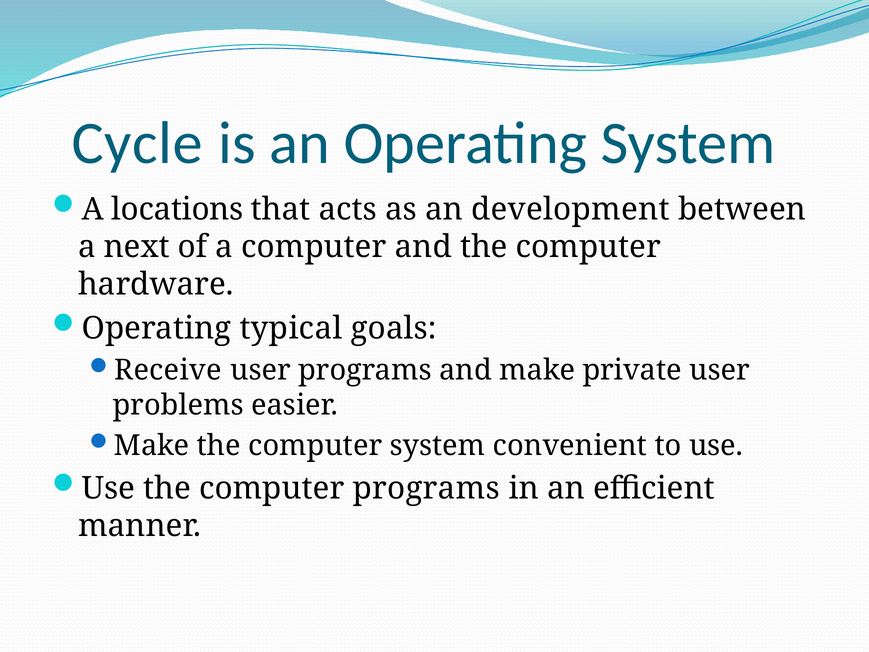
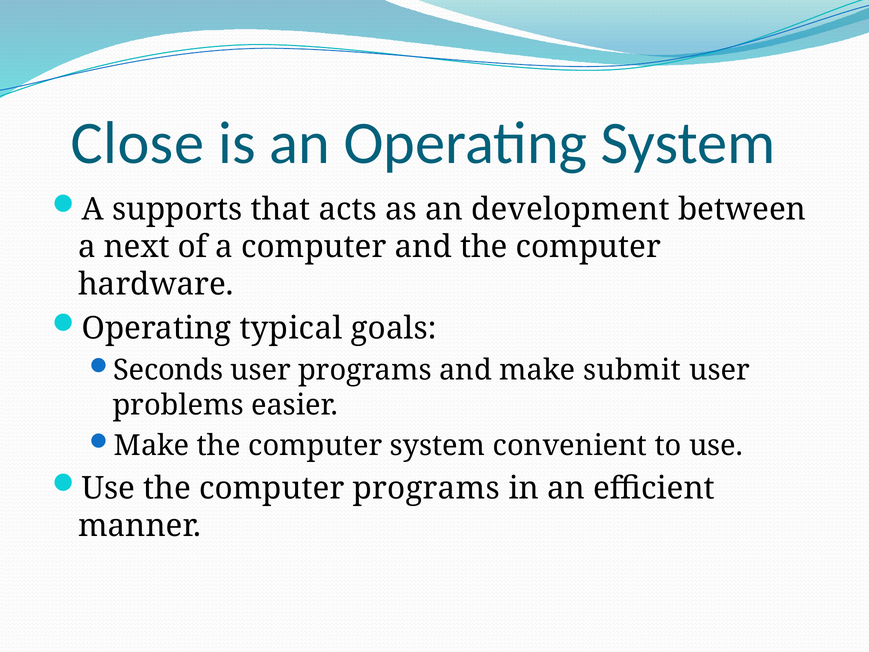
Cycle: Cycle -> Close
locations: locations -> supports
Receive: Receive -> Seconds
private: private -> submit
